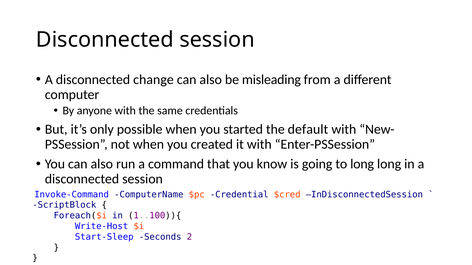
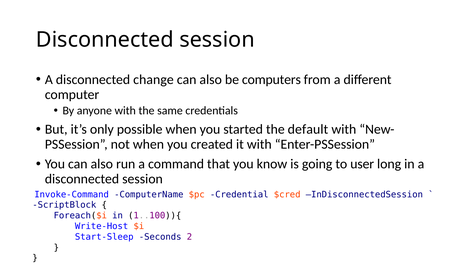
misleading: misleading -> computers
to long: long -> user
